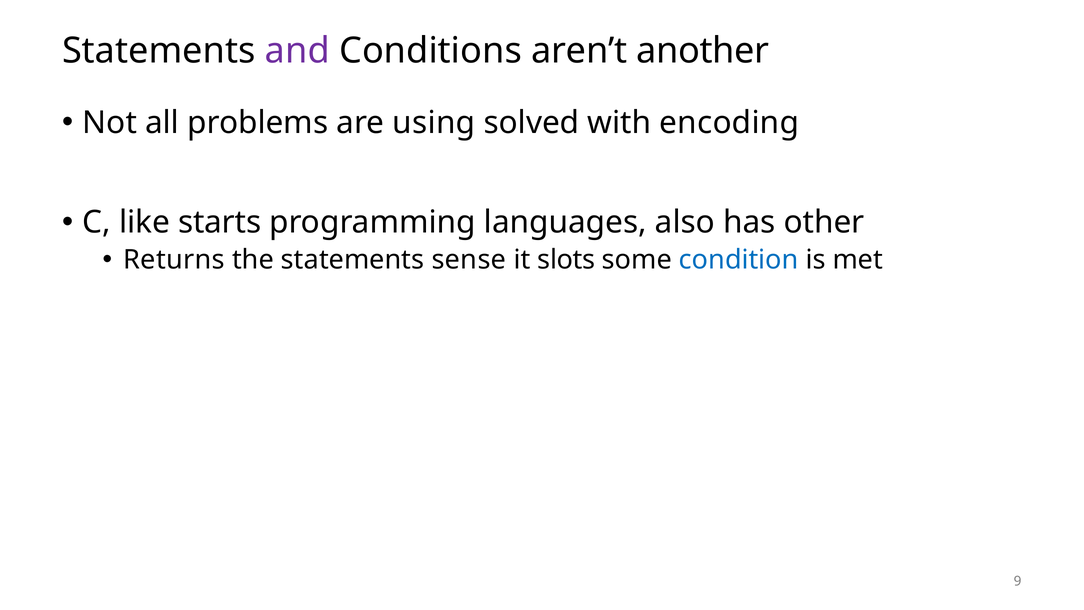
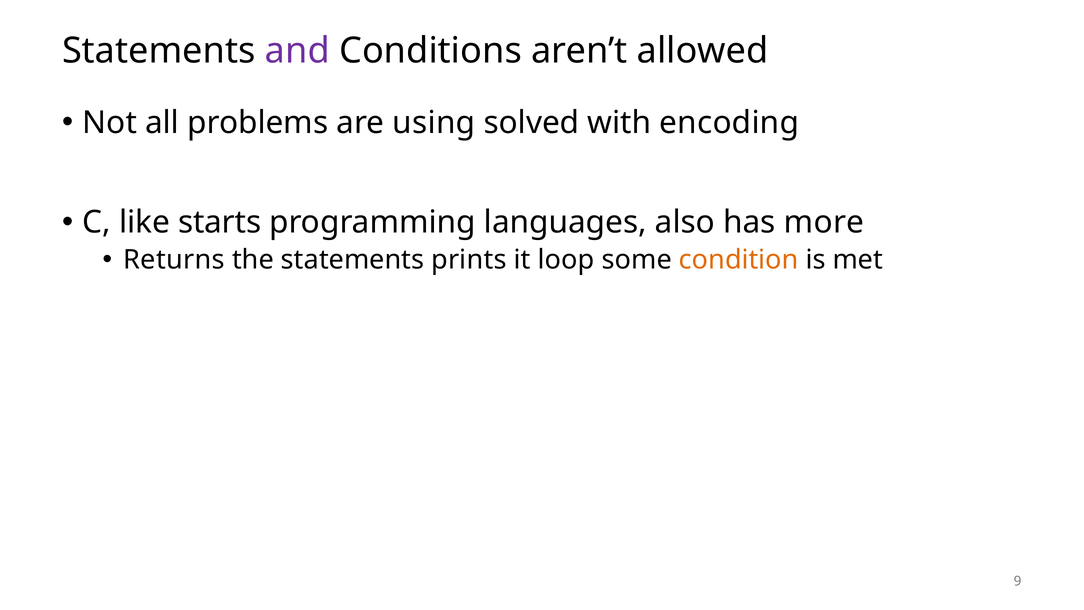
another: another -> allowed
other: other -> more
sense: sense -> prints
slots: slots -> loop
condition colour: blue -> orange
